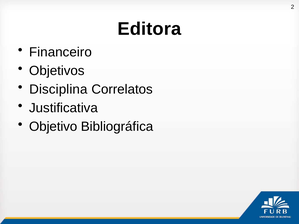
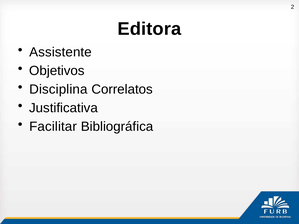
Financeiro: Financeiro -> Assistente
Objetivo: Objetivo -> Facilitar
